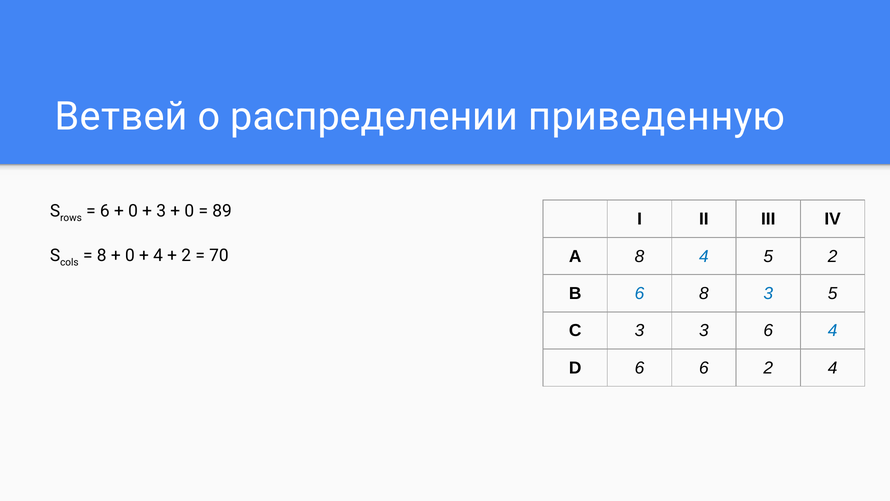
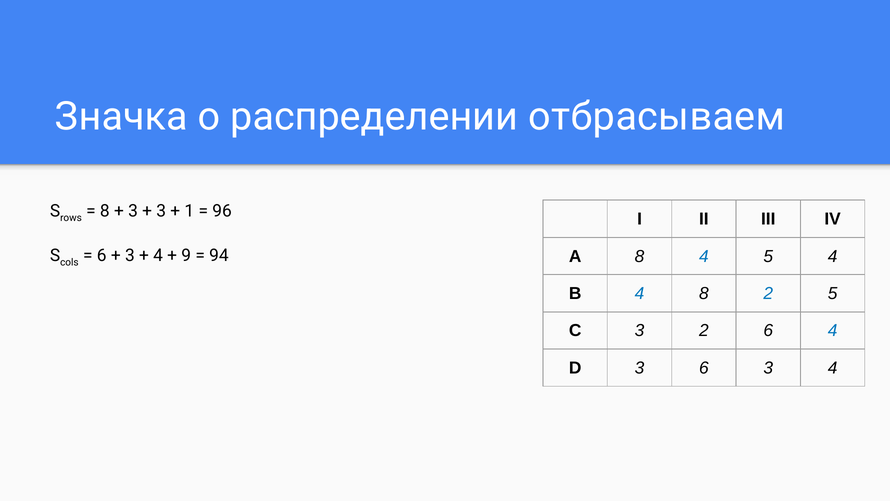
Ветвей: Ветвей -> Значка
приведенную: приведенную -> отбрасываем
6 at (105, 211): 6 -> 8
0 at (133, 211): 0 -> 3
0 at (189, 211): 0 -> 1
89: 89 -> 96
8 at (102, 255): 8 -> 6
0 at (130, 255): 0 -> 3
2 at (186, 255): 2 -> 9
70: 70 -> 94
5 2: 2 -> 4
B 6: 6 -> 4
8 3: 3 -> 2
3 3: 3 -> 2
D 6: 6 -> 3
6 2: 2 -> 3
